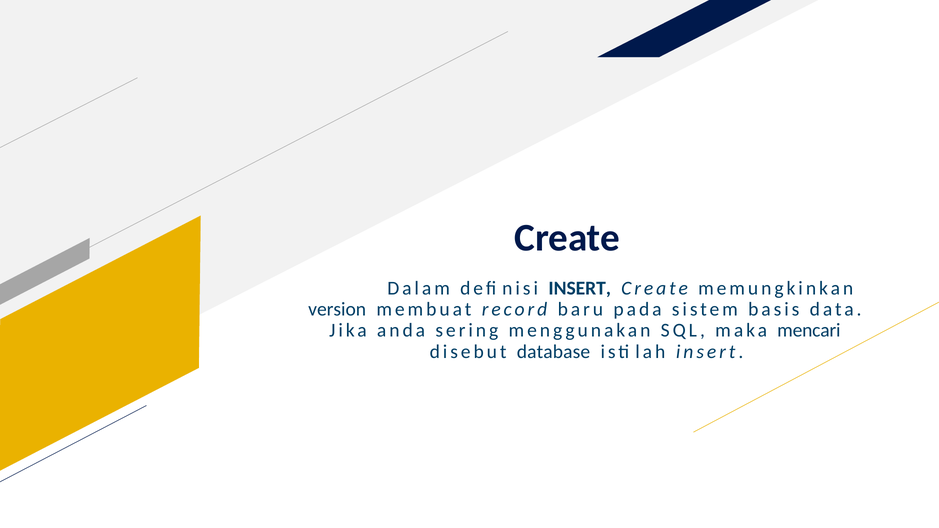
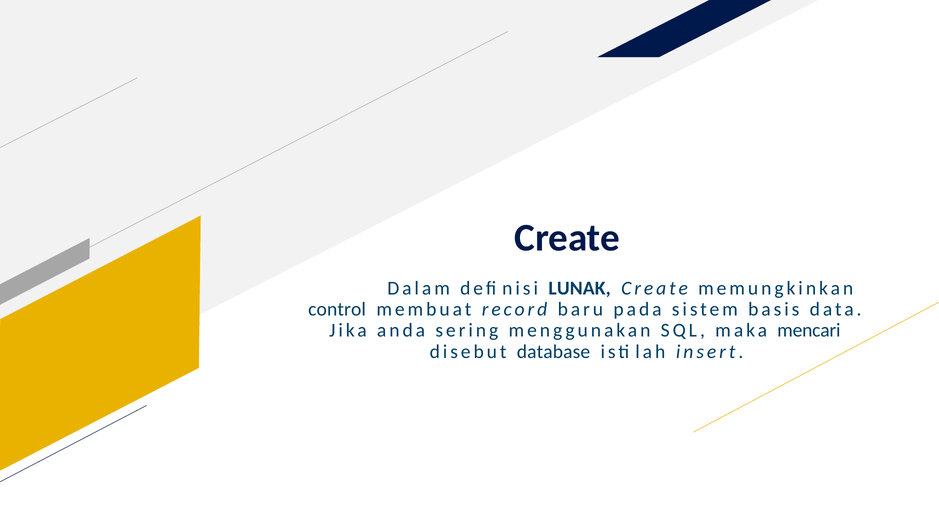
INSERT at (580, 288): INSERT -> LUNAK
version: version -> control
